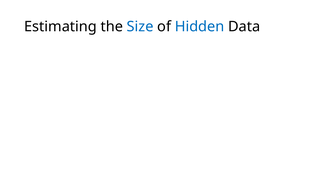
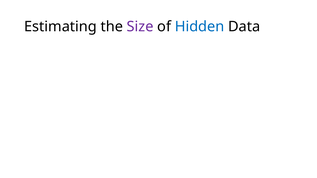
Size colour: blue -> purple
